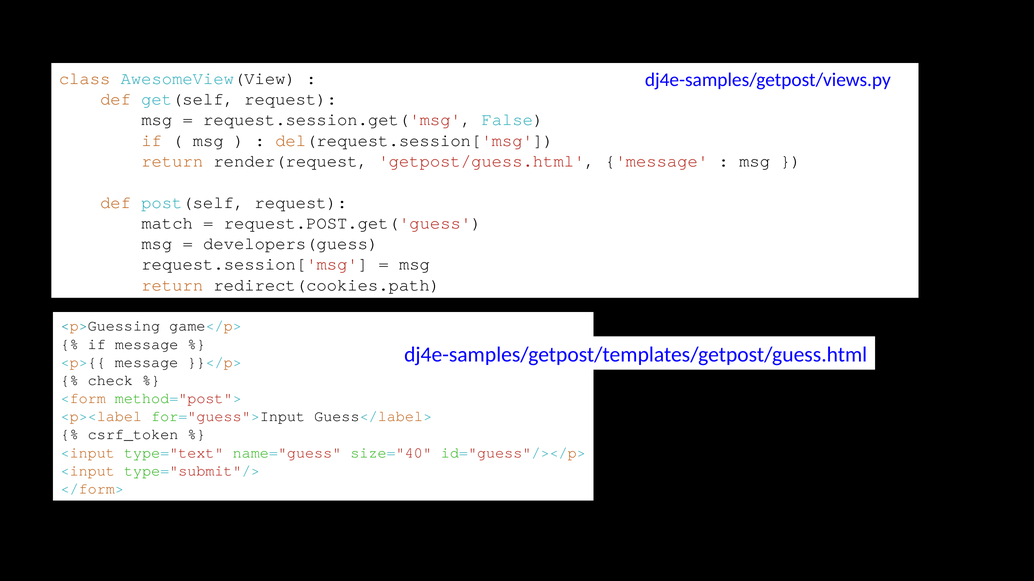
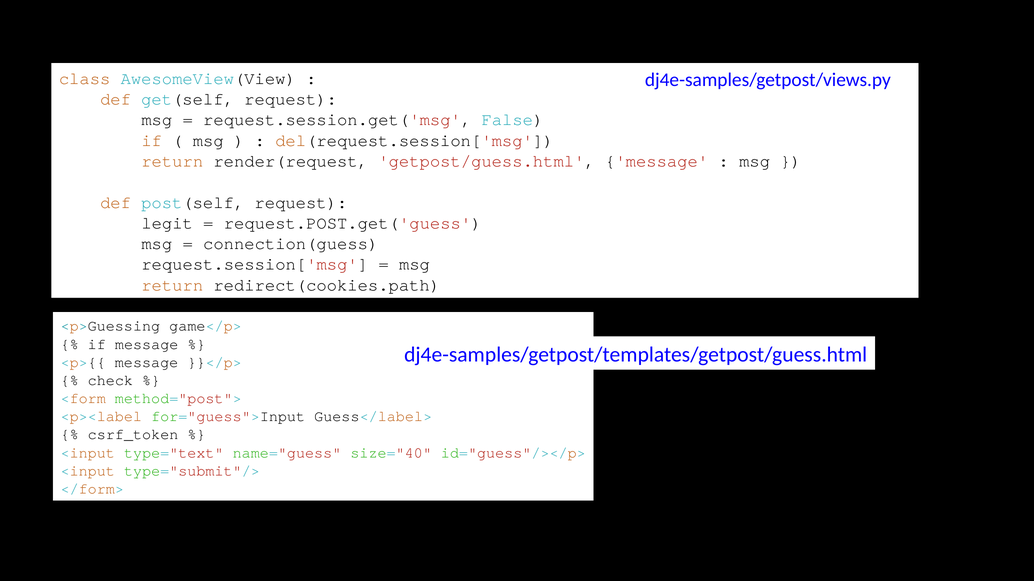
match: match -> legit
developers(guess: developers(guess -> connection(guess
